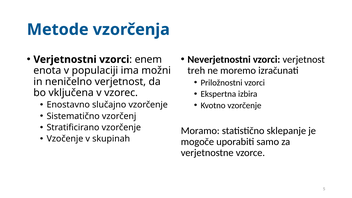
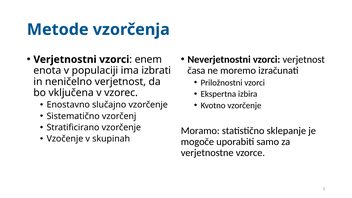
treh: treh -> časa
možni: možni -> izbrati
